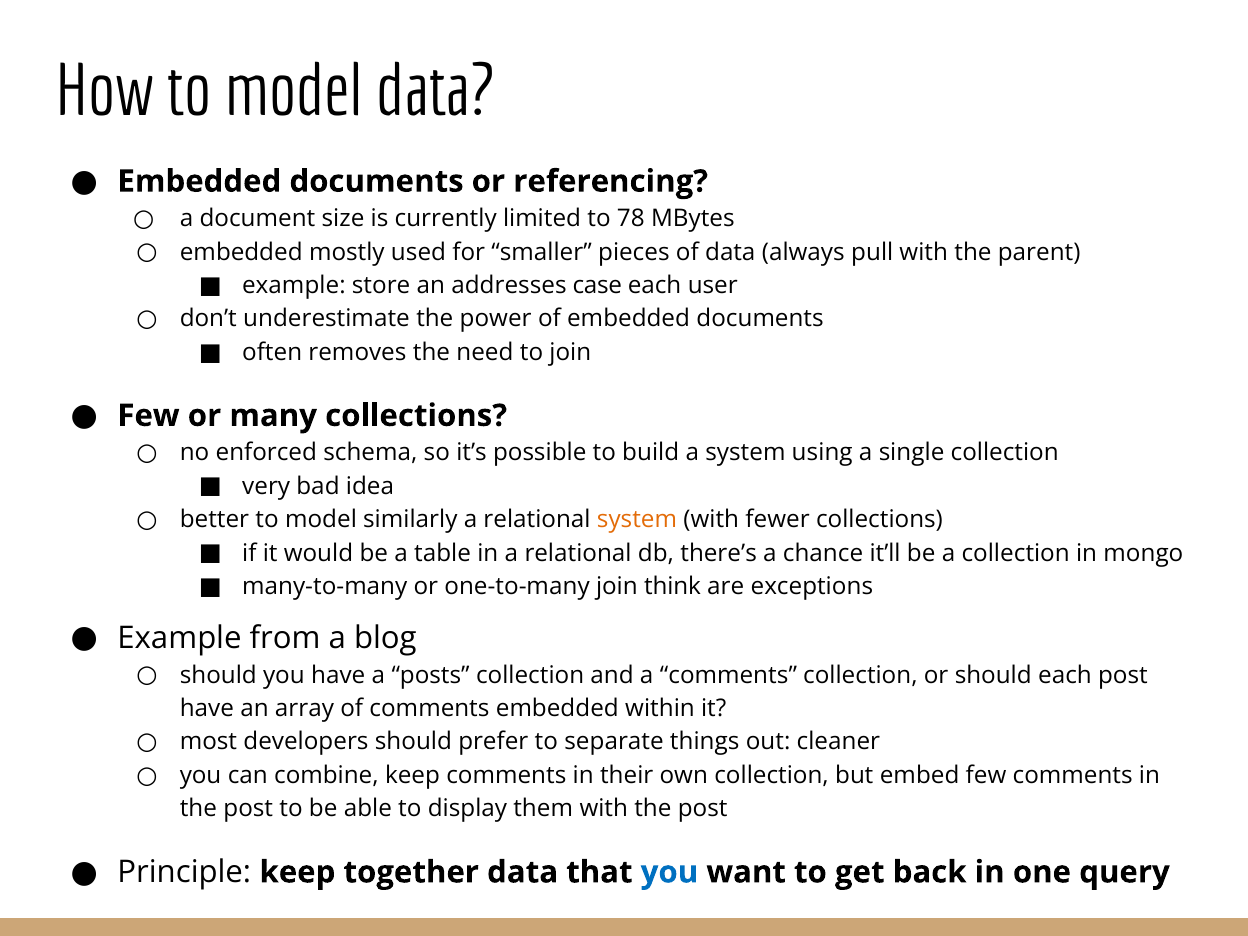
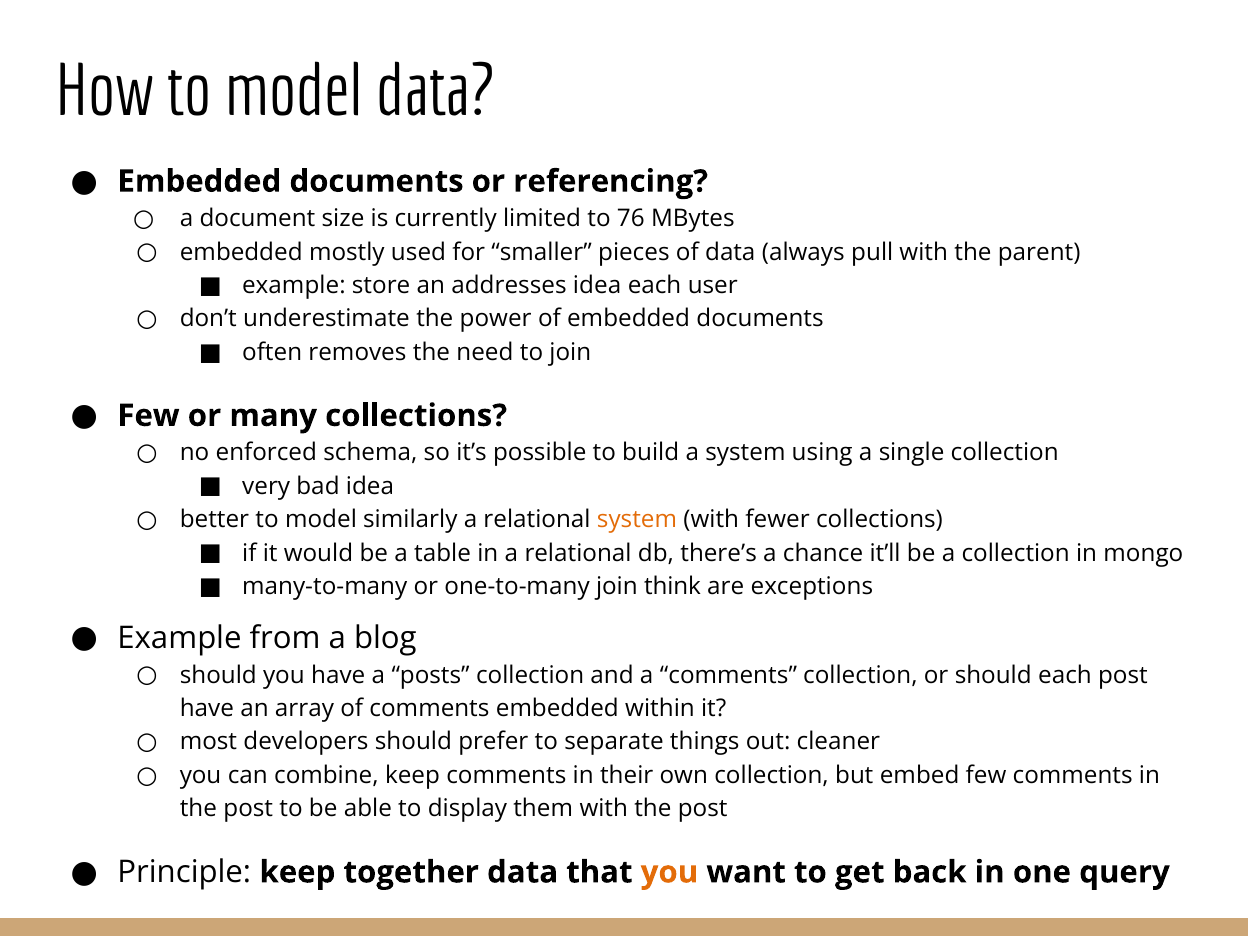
78: 78 -> 76
addresses case: case -> idea
you at (669, 872) colour: blue -> orange
